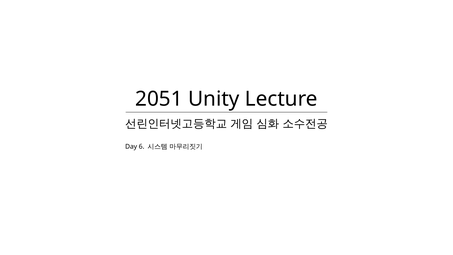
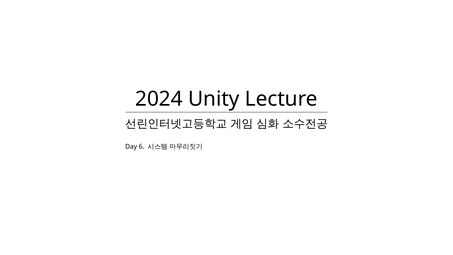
2051: 2051 -> 2024
